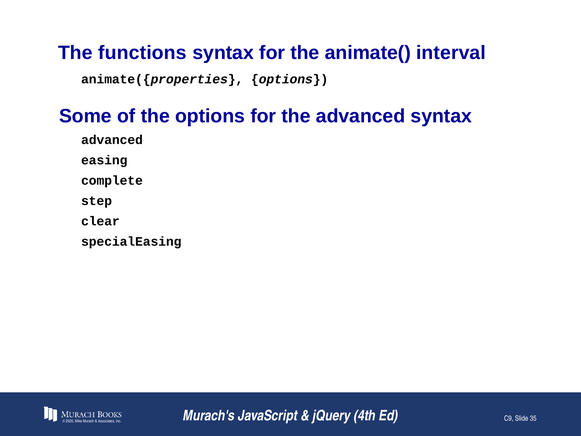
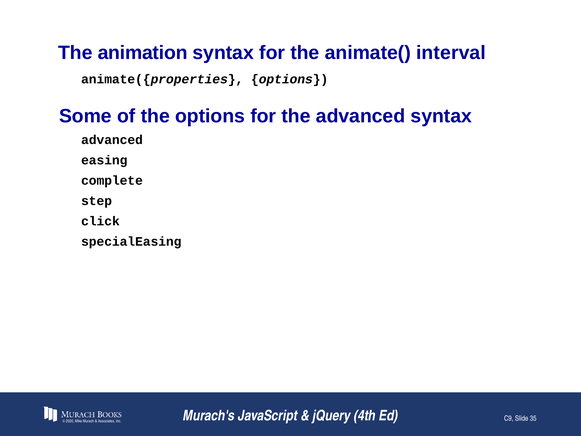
functions: functions -> animation
clear: clear -> click
